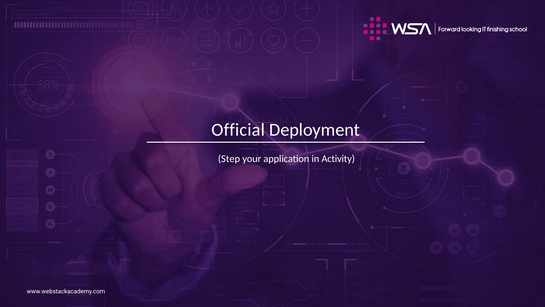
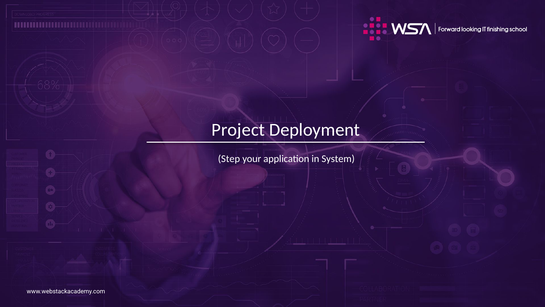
Official: Official -> Project
Activity: Activity -> System
